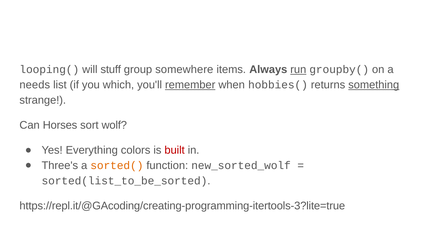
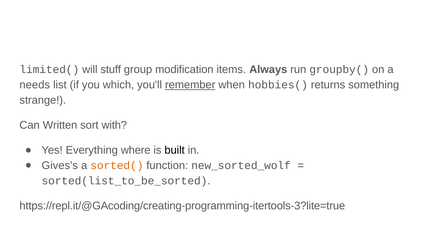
looping(: looping( -> limited(
somewhere: somewhere -> modification
run underline: present -> none
something underline: present -> none
Horses: Horses -> Written
wolf: wolf -> with
colors: colors -> where
built colour: red -> black
Three's: Three's -> Gives's
